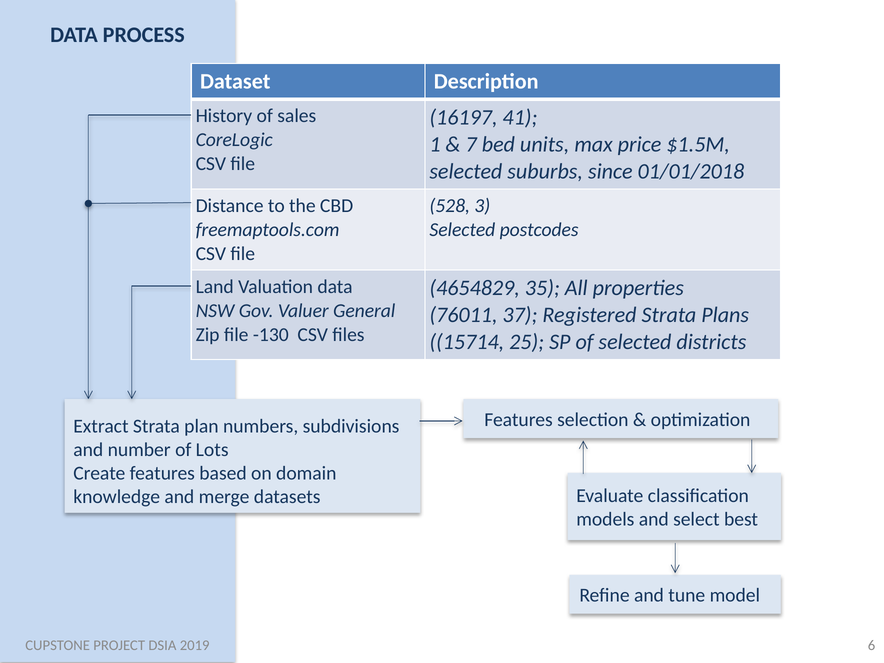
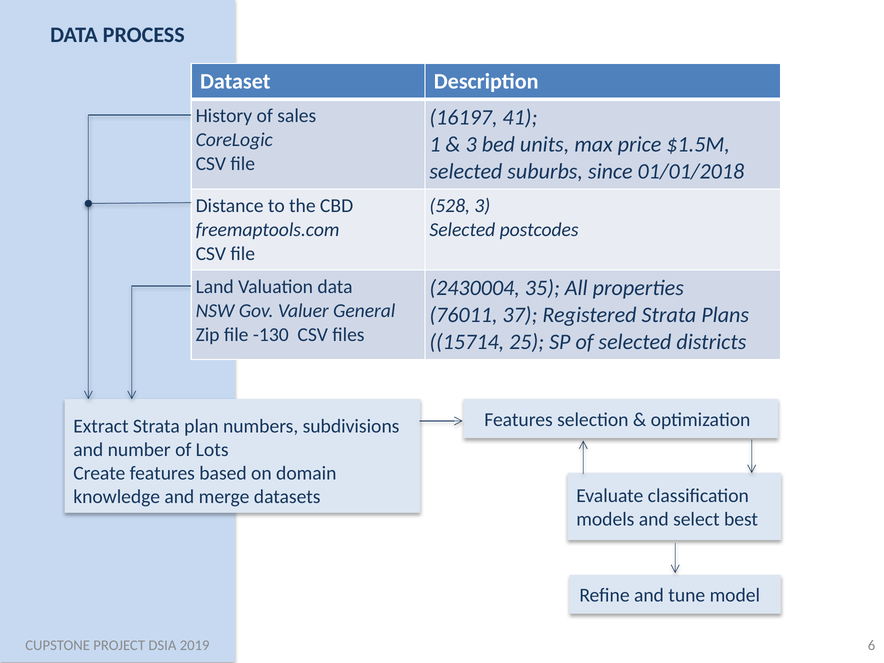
7 at (471, 144): 7 -> 3
4654829: 4654829 -> 2430004
